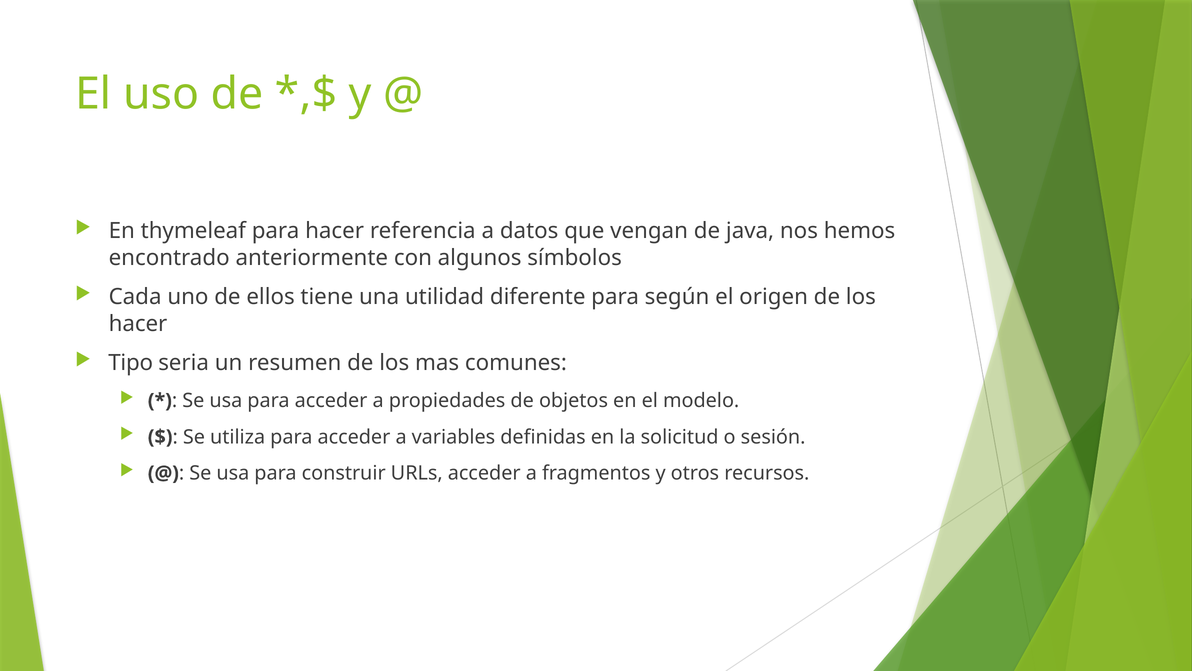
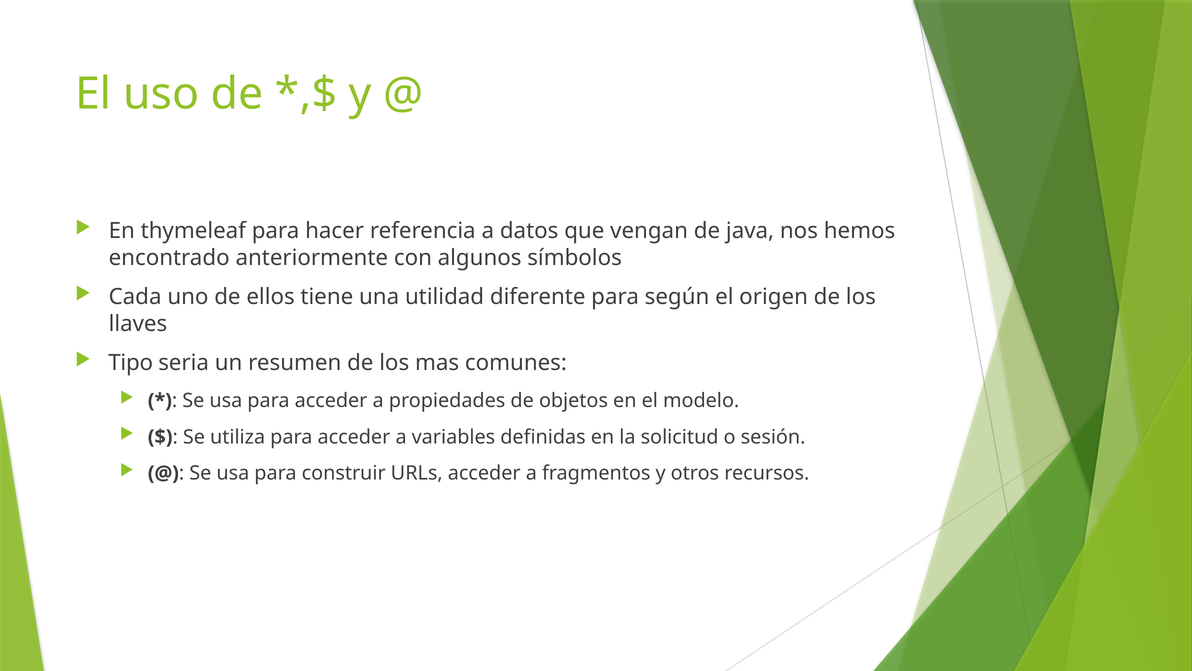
hacer at (138, 324): hacer -> llaves
